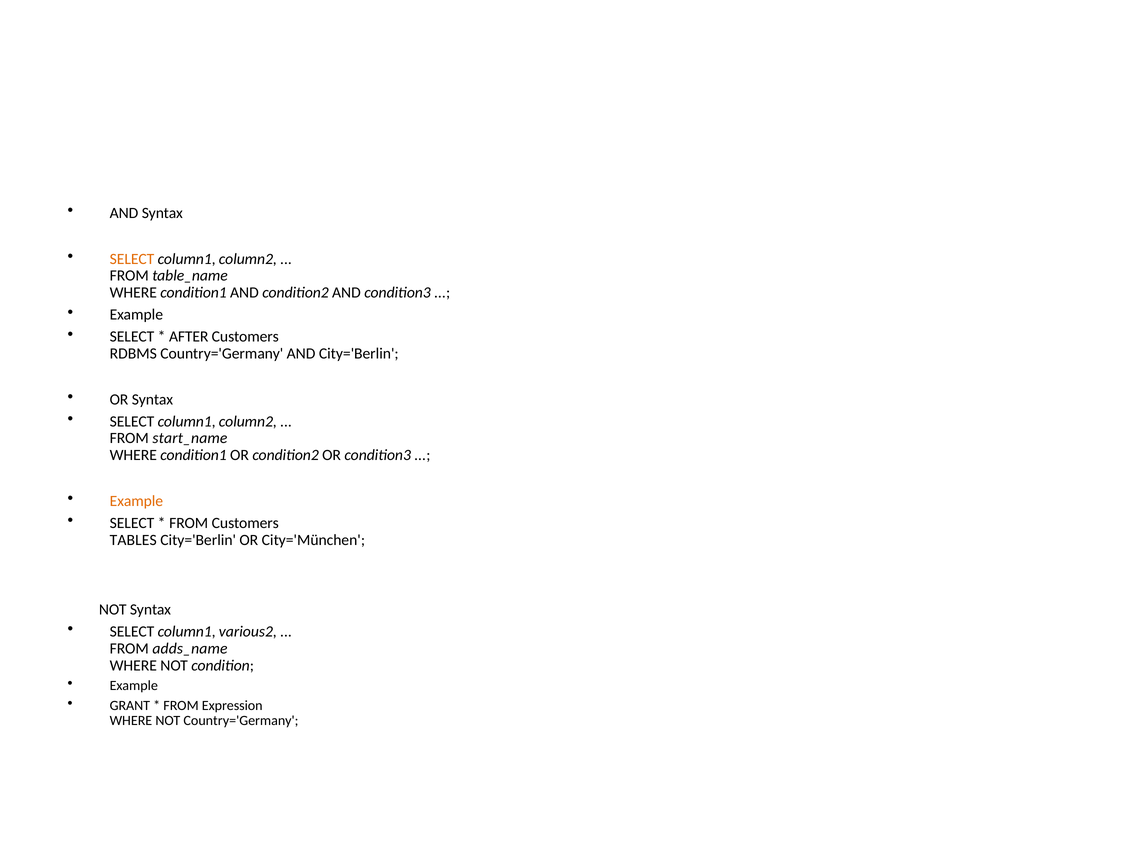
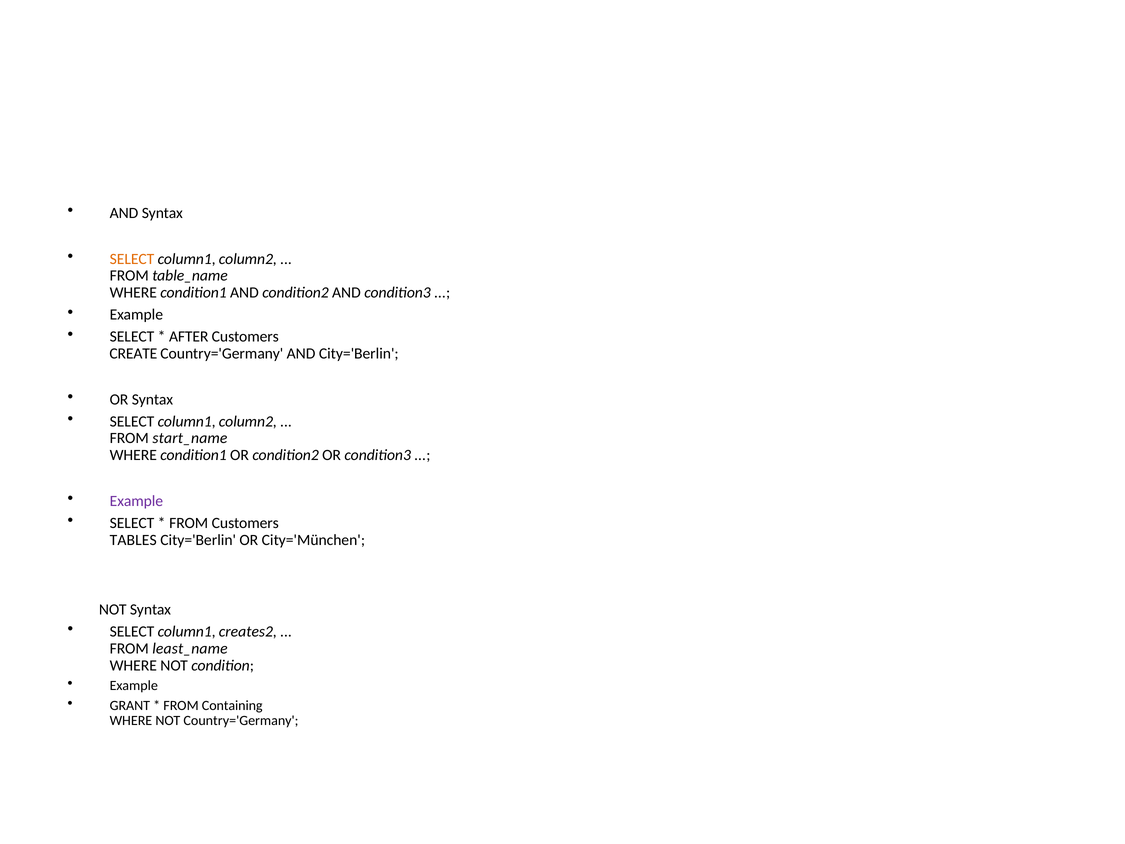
RDBMS: RDBMS -> CREATE
Example at (136, 501) colour: orange -> purple
various2: various2 -> creates2
adds_name: adds_name -> least_name
Expression: Expression -> Containing
